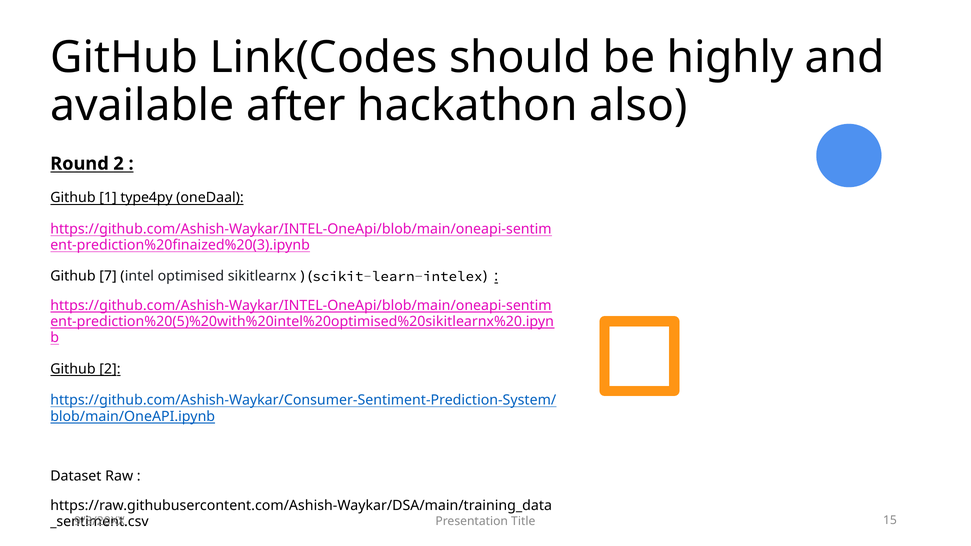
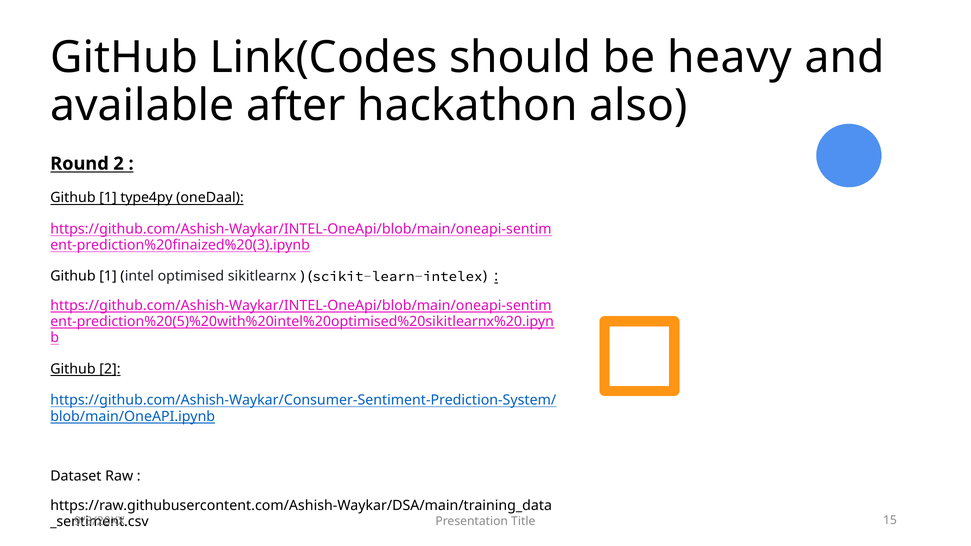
highly: highly -> heavy
7 at (108, 276): 7 -> 1
